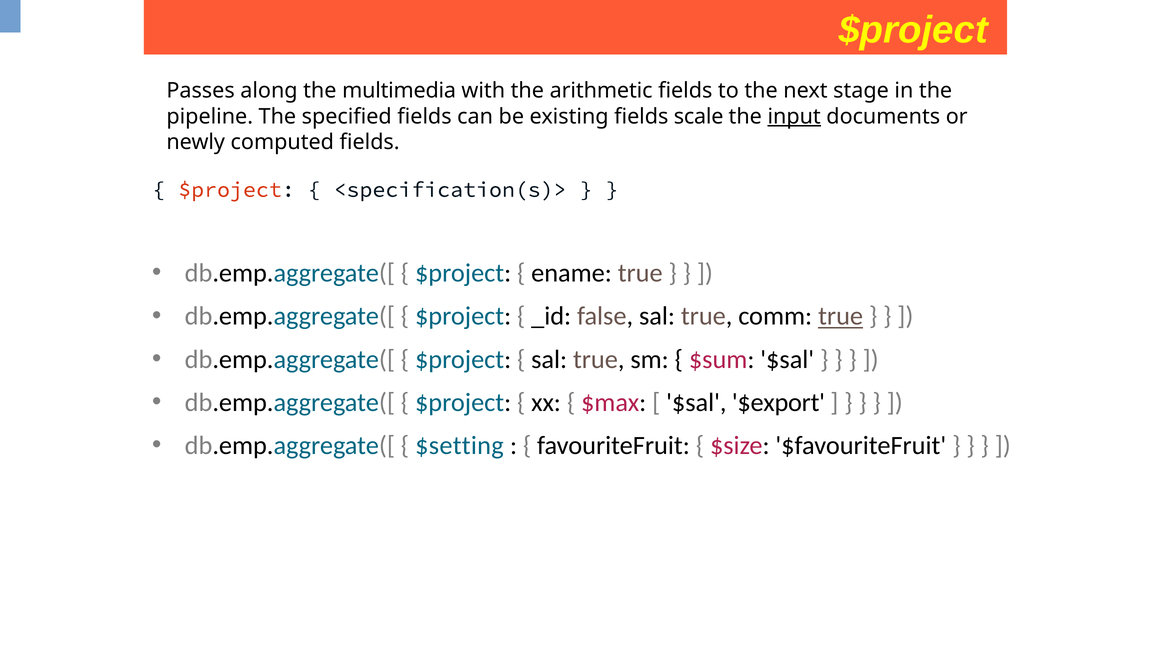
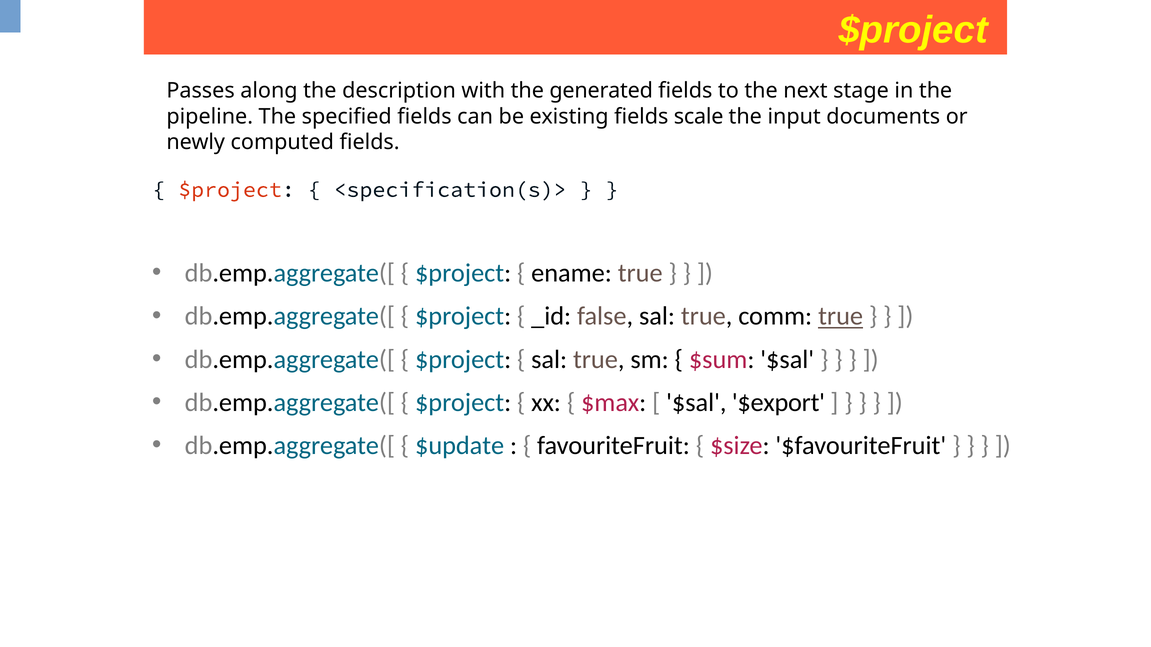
multimedia: multimedia -> description
arithmetic: arithmetic -> generated
input underline: present -> none
$setting: $setting -> $update
